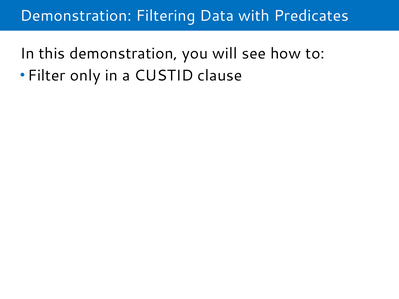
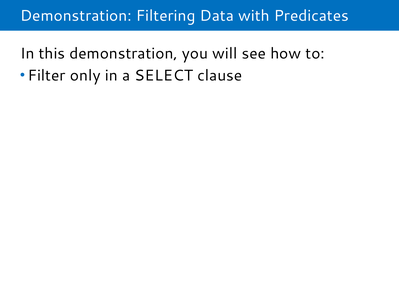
CUSTID: CUSTID -> SELECT
